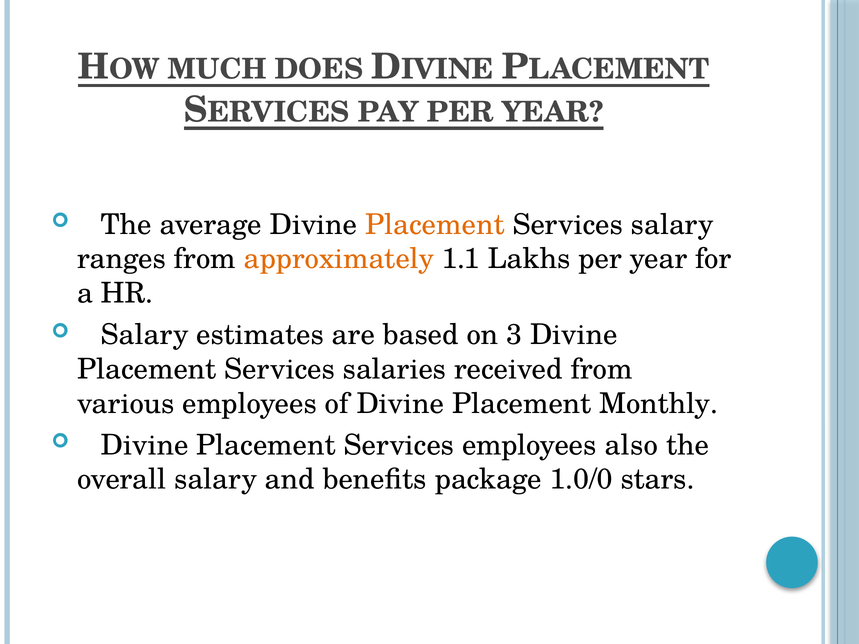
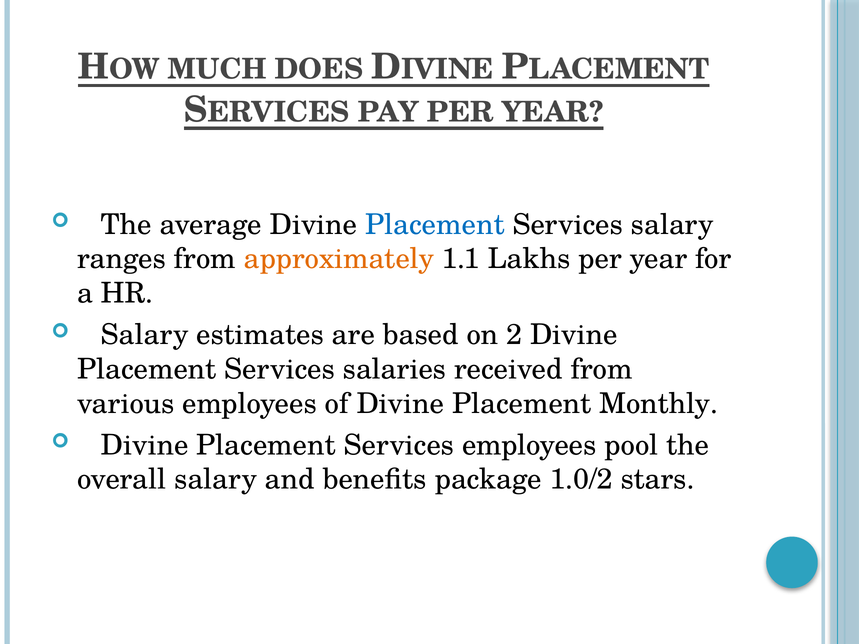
Placement at (435, 225) colour: orange -> blue
3: 3 -> 2
also: also -> pool
1.0/0: 1.0/0 -> 1.0/2
